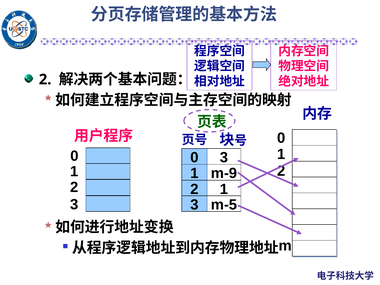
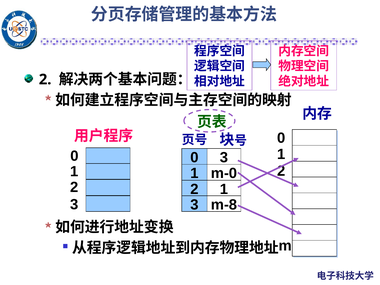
m-9: m-9 -> m-0
m-5: m-5 -> m-8
